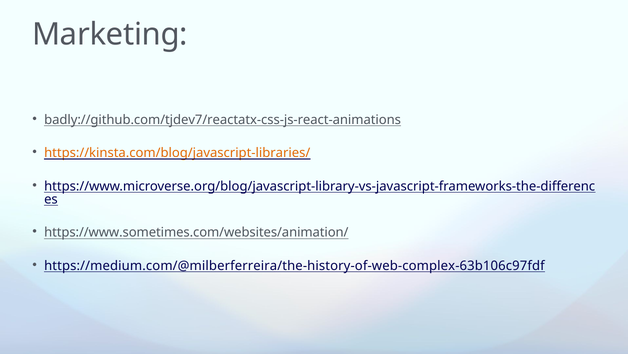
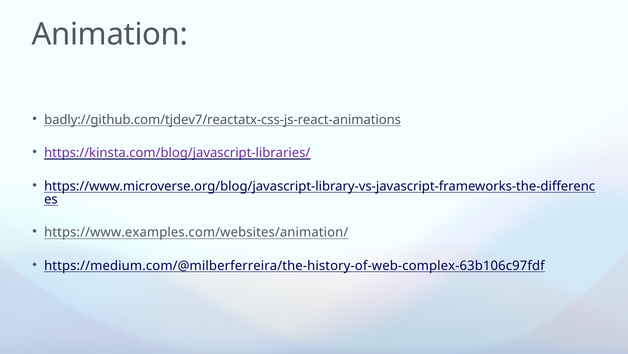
Marketing: Marketing -> Animation
https://kinsta.com/blog/javascript-libraries/ colour: orange -> purple
https://www.sometimes.com/websites/animation/: https://www.sometimes.com/websites/animation/ -> https://www.examples.com/websites/animation/
